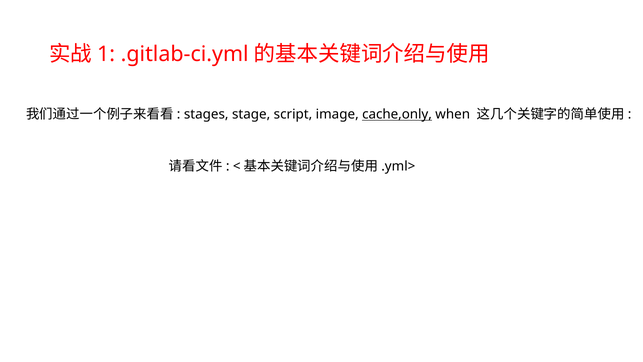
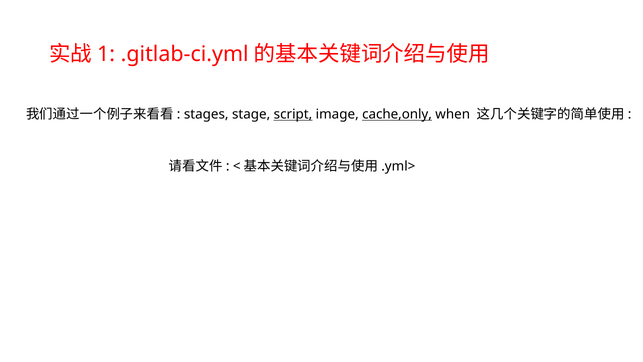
script underline: none -> present
